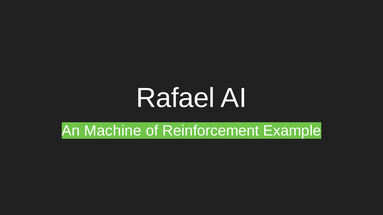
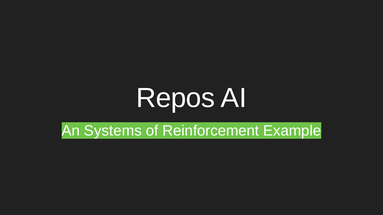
Rafael: Rafael -> Repos
Machine: Machine -> Systems
